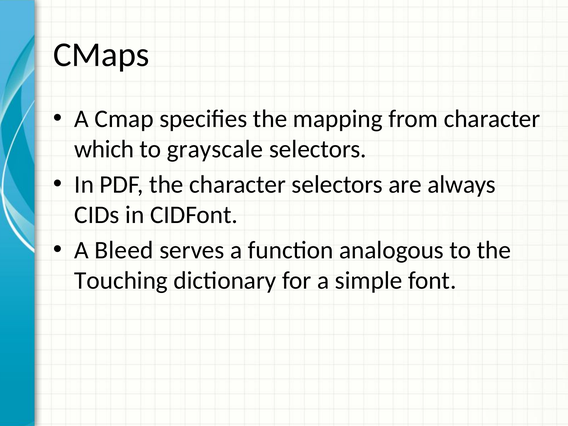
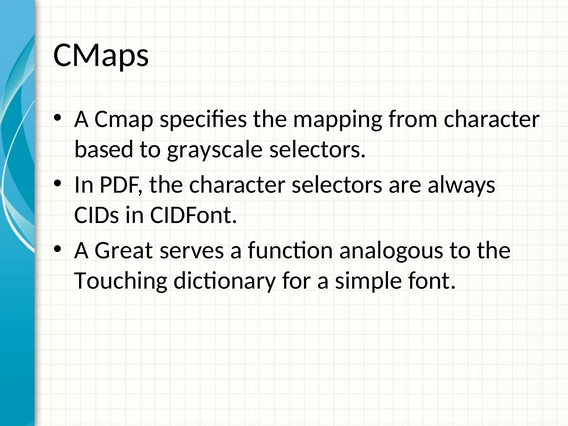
which: which -> based
Bleed: Bleed -> Great
